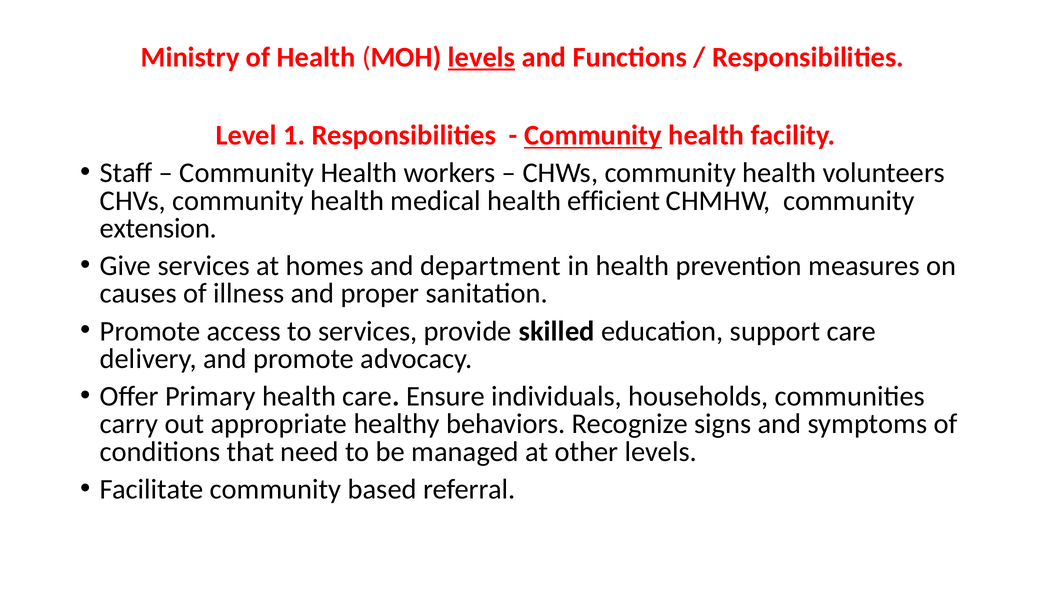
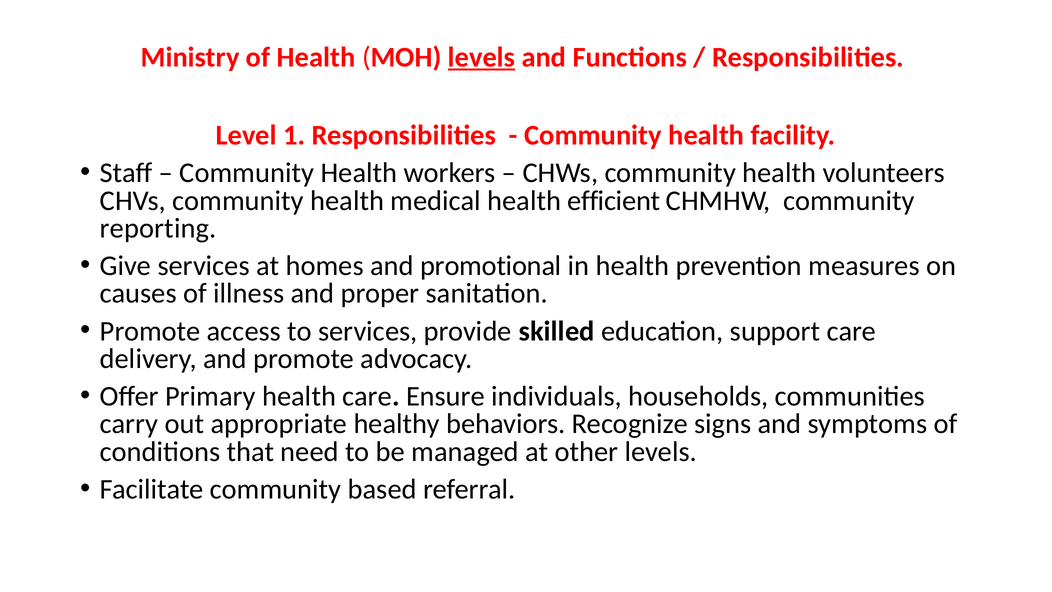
Community at (593, 135) underline: present -> none
extension: extension -> reporting
department: department -> promotional
